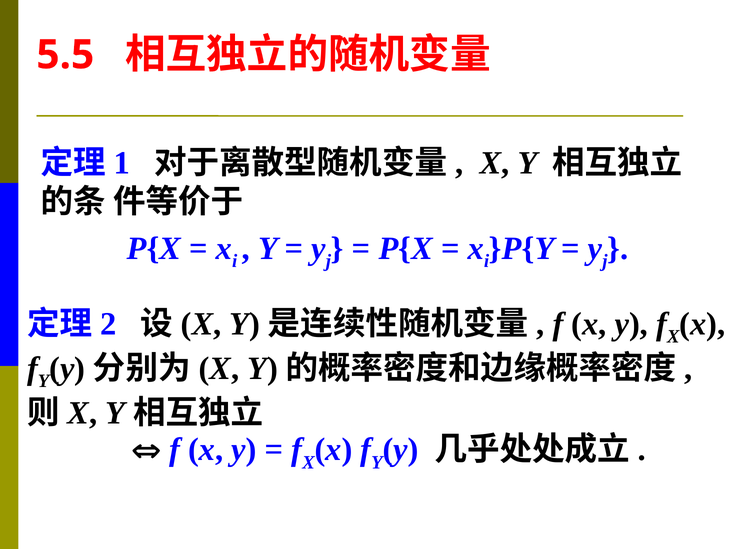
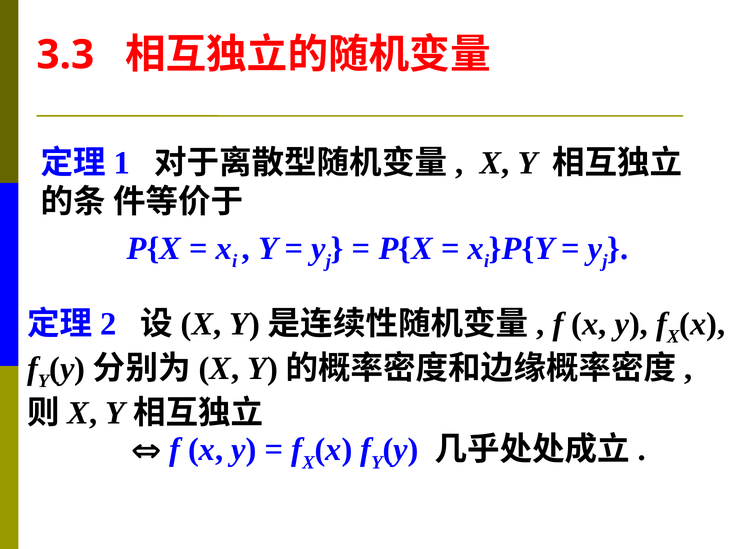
5.5: 5.5 -> 3.3
